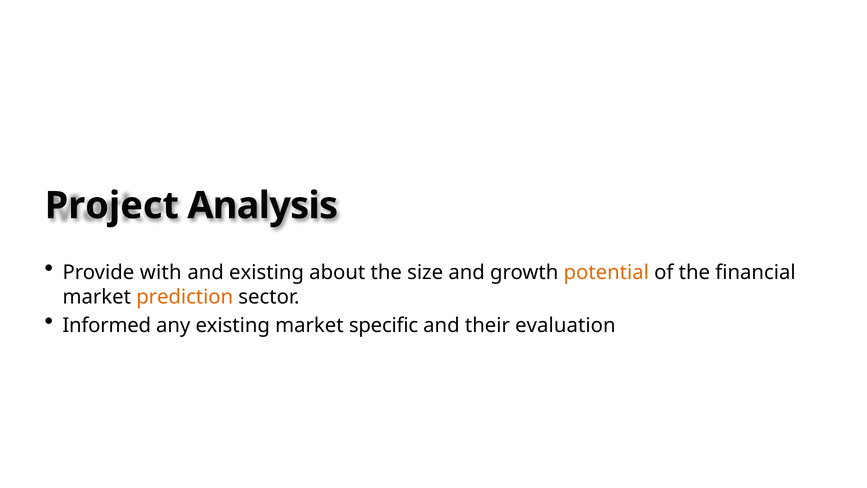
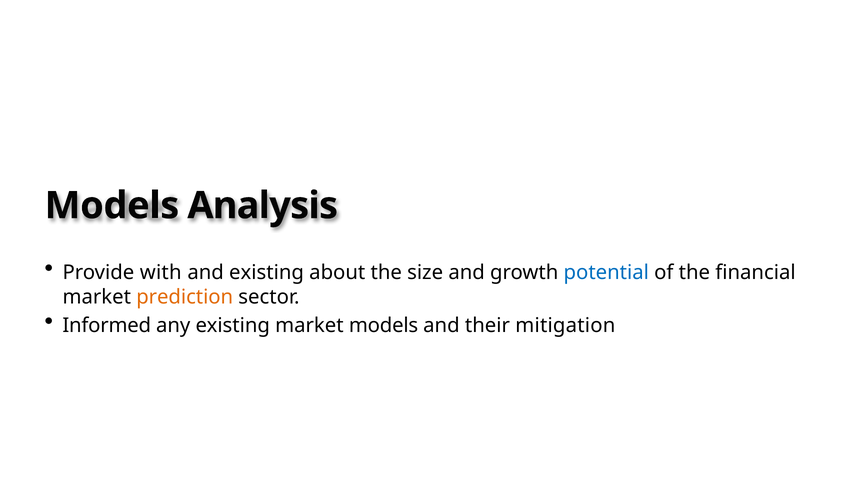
Project at (112, 206): Project -> Models
potential colour: orange -> blue
market specific: specific -> models
evaluation: evaluation -> mitigation
